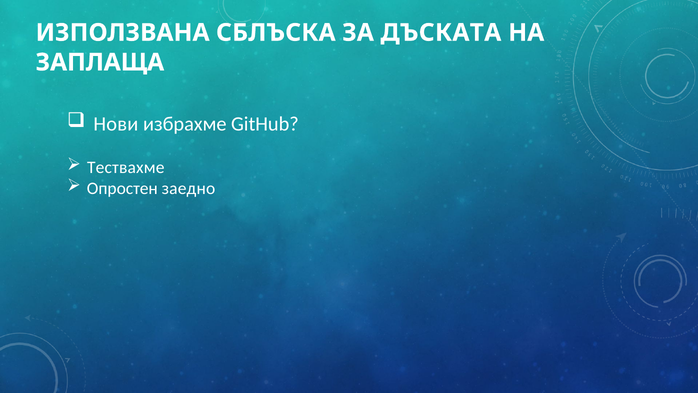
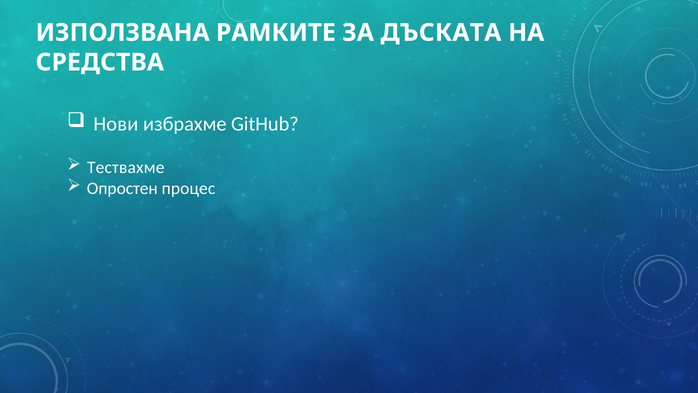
СБЛЪСКА: СБЛЪСКА -> РАМКИТЕ
ЗАПЛАЩА: ЗАПЛАЩА -> СРЕДСТВА
заедно: заедно -> процес
